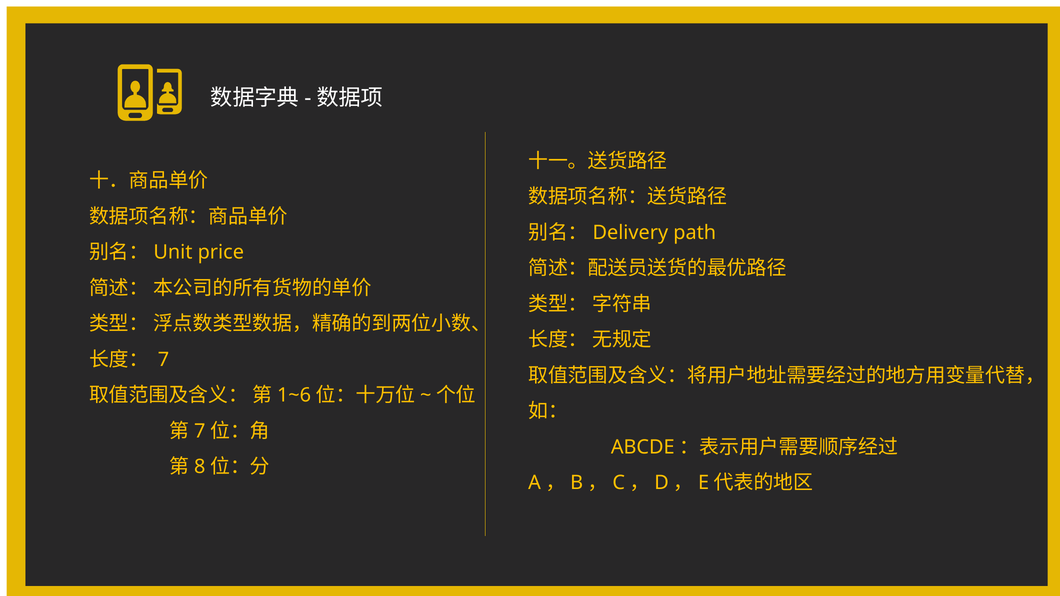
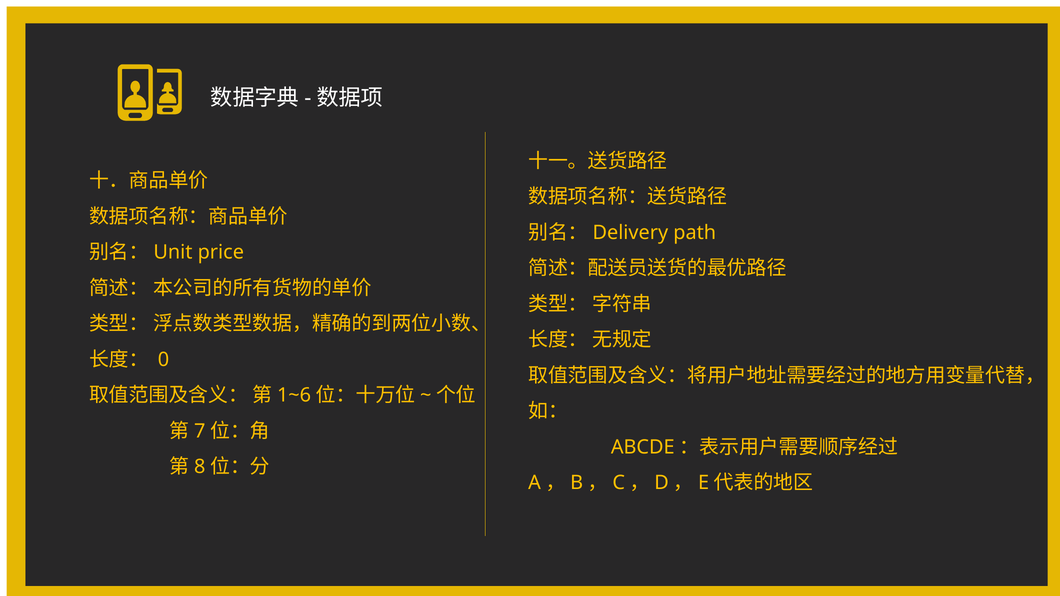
7: 7 -> 0
